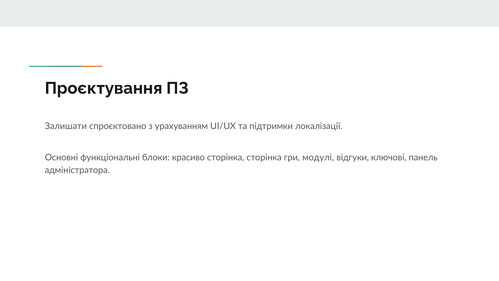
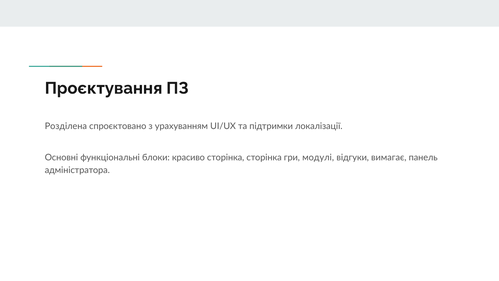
Залишати: Залишати -> Розділена
ключові: ключові -> вимагає
